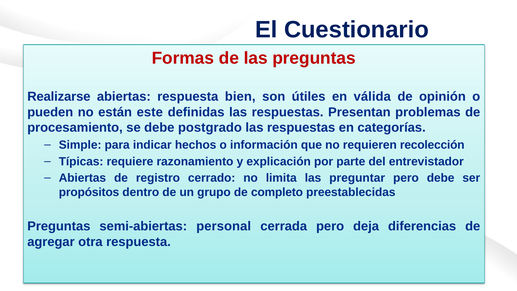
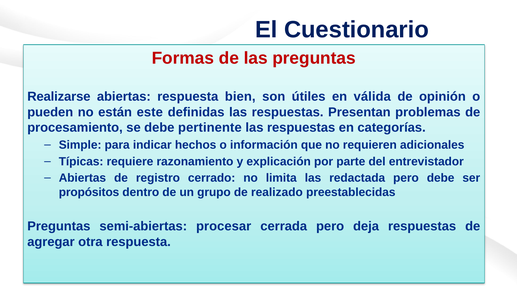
postgrado: postgrado -> pertinente
recolección: recolección -> adicionales
preguntar: preguntar -> redactada
completo: completo -> realizado
personal: personal -> procesar
deja diferencias: diferencias -> respuestas
